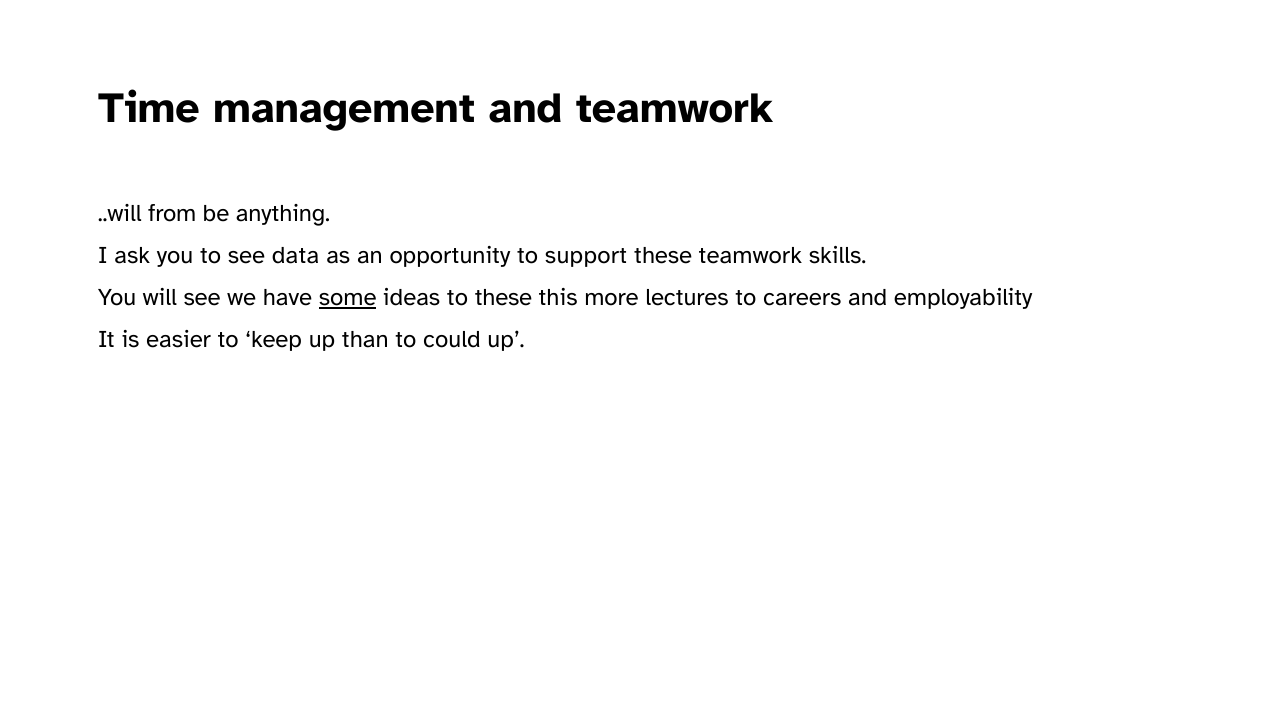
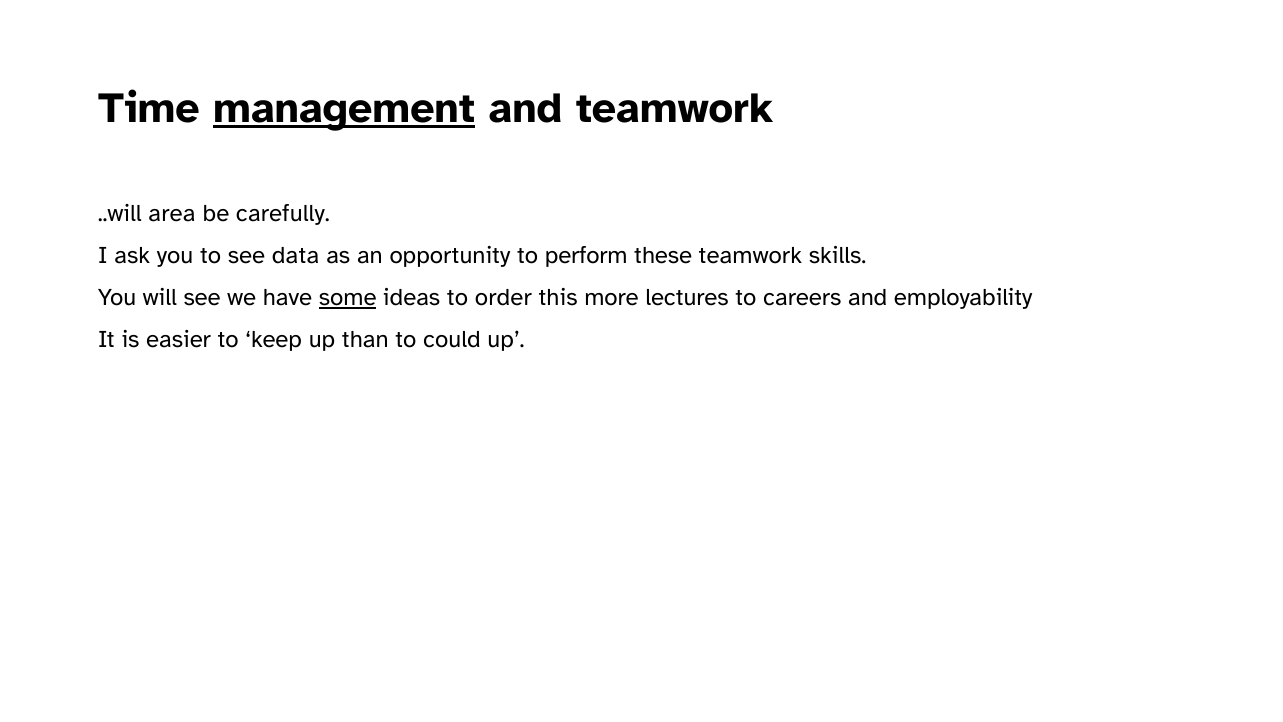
management underline: none -> present
from: from -> area
anything: anything -> carefully
support: support -> perform
to these: these -> order
